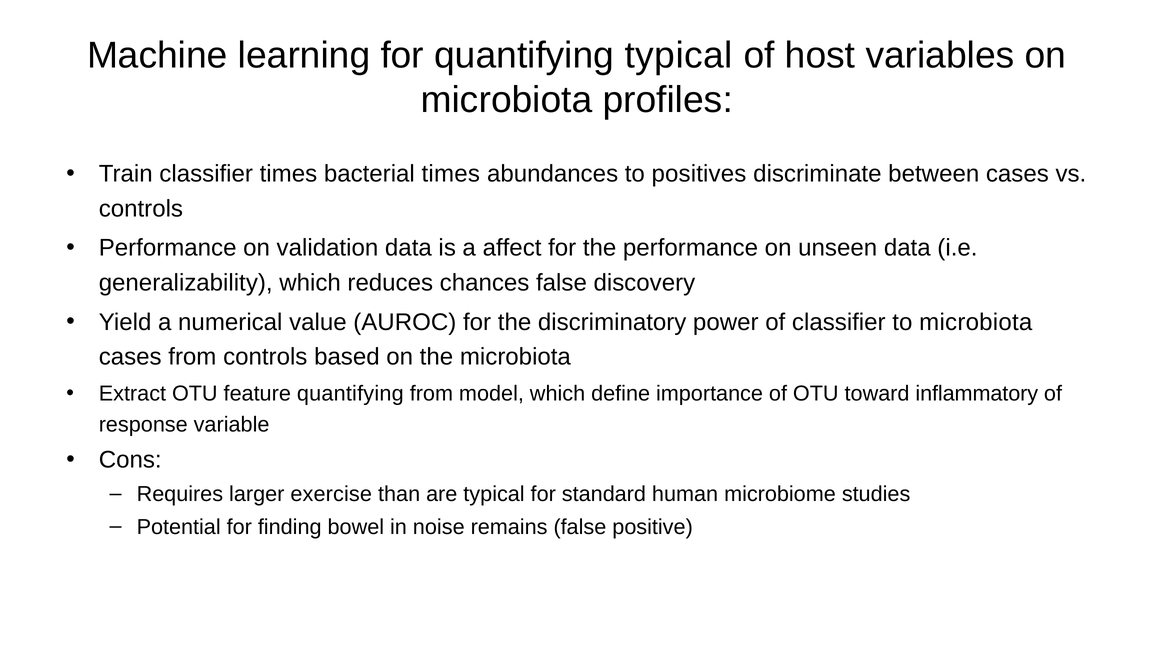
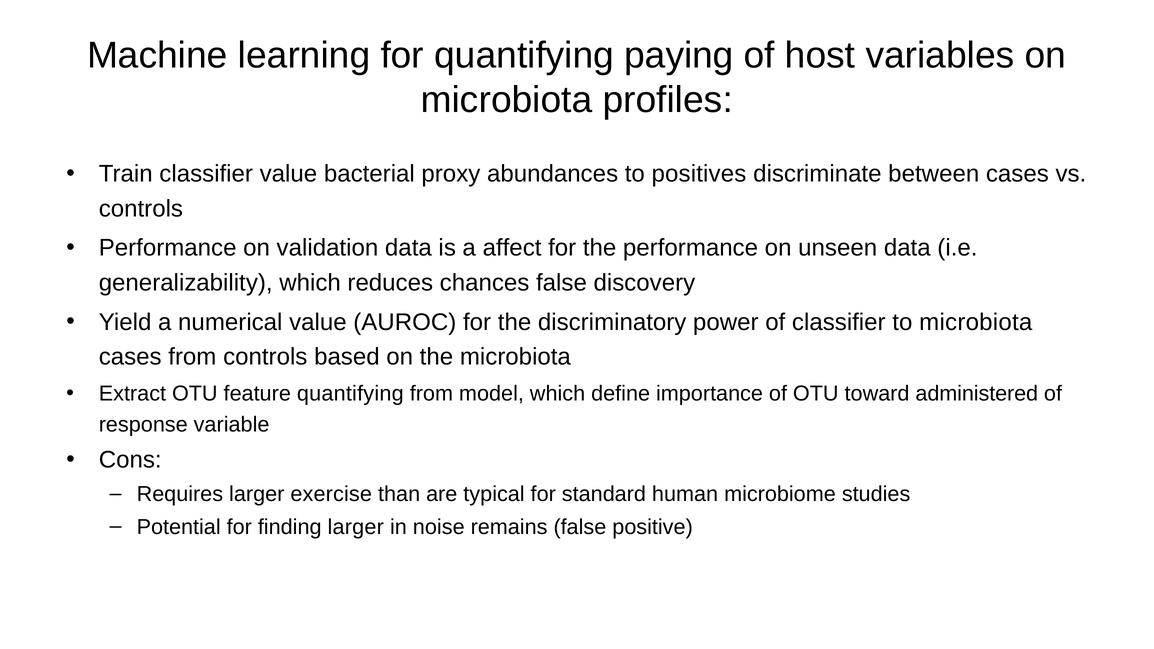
quantifying typical: typical -> paying
classifier times: times -> value
bacterial times: times -> proxy
inflammatory: inflammatory -> administered
finding bowel: bowel -> larger
